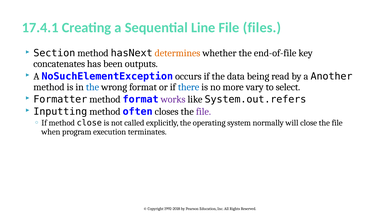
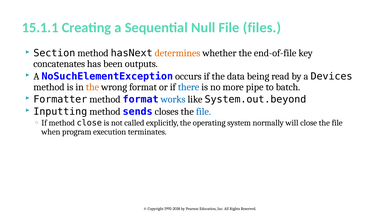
17.4.1: 17.4.1 -> 15.1.1
Line: Line -> Null
Another: Another -> Devices
the at (92, 87) colour: blue -> orange
vary: vary -> pipe
select: select -> batch
works colour: purple -> blue
System.out.refers: System.out.refers -> System.out.beyond
often: often -> sends
file at (203, 112) colour: purple -> blue
